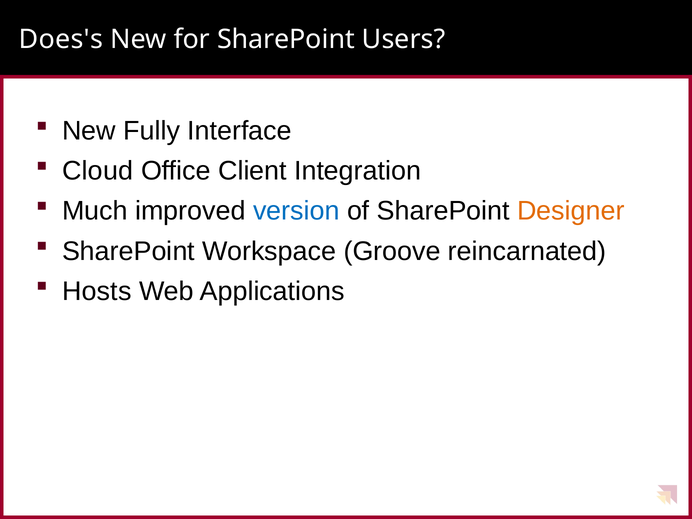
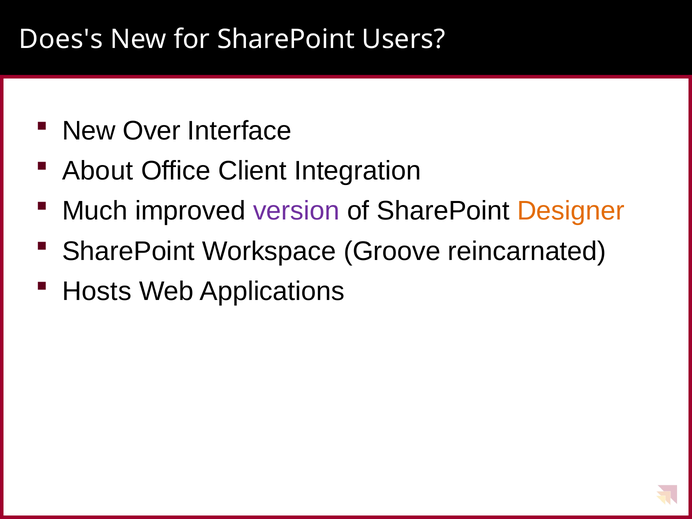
Fully: Fully -> Over
Cloud: Cloud -> About
version colour: blue -> purple
